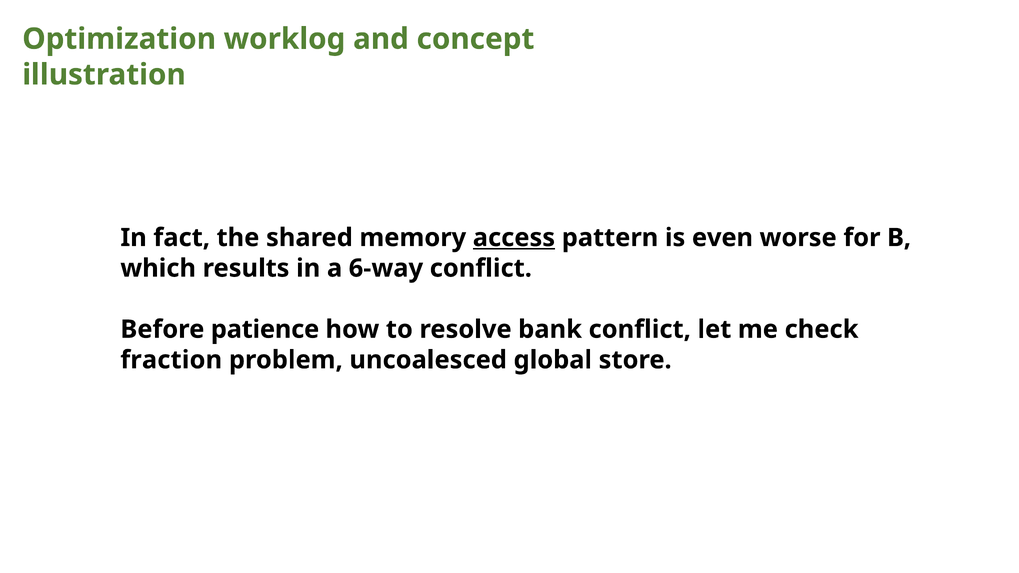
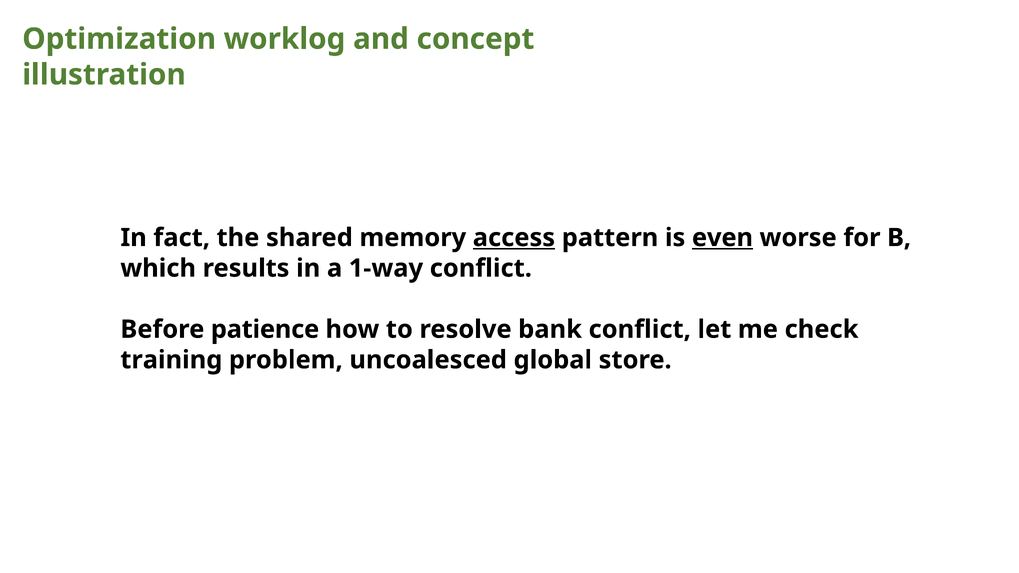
even underline: none -> present
6-way: 6-way -> 1-way
fraction: fraction -> training
